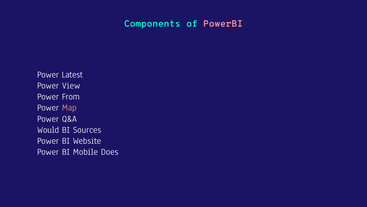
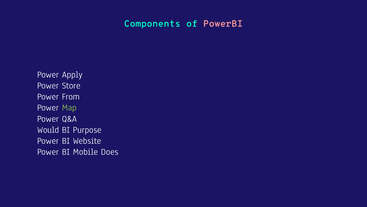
Latest: Latest -> Apply
View: View -> Store
Map colour: pink -> light green
Sources: Sources -> Purpose
